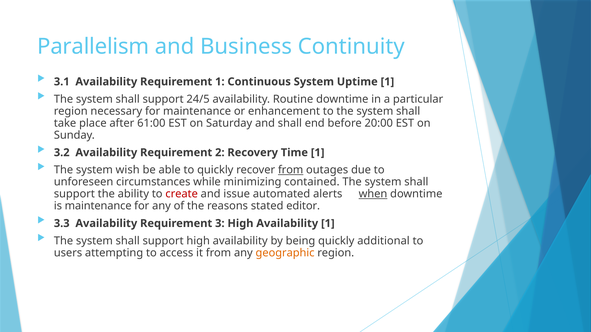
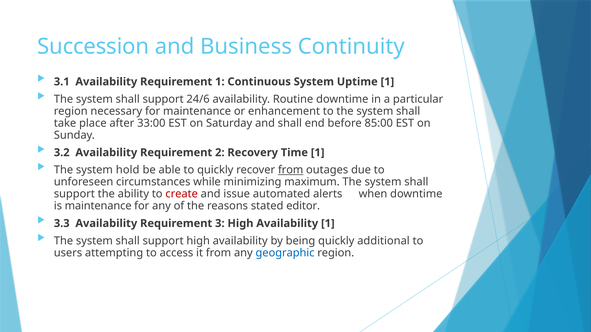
Parallelism: Parallelism -> Succession
24/5: 24/5 -> 24/6
61:00: 61:00 -> 33:00
20:00: 20:00 -> 85:00
wish: wish -> hold
contained: contained -> maximum
when underline: present -> none
geographic colour: orange -> blue
